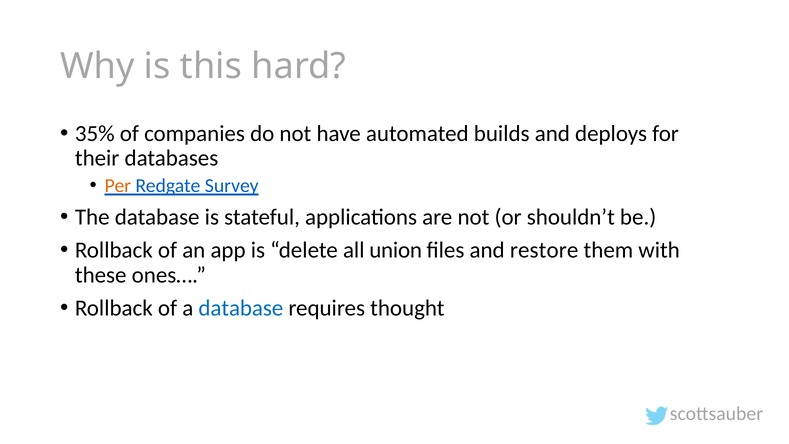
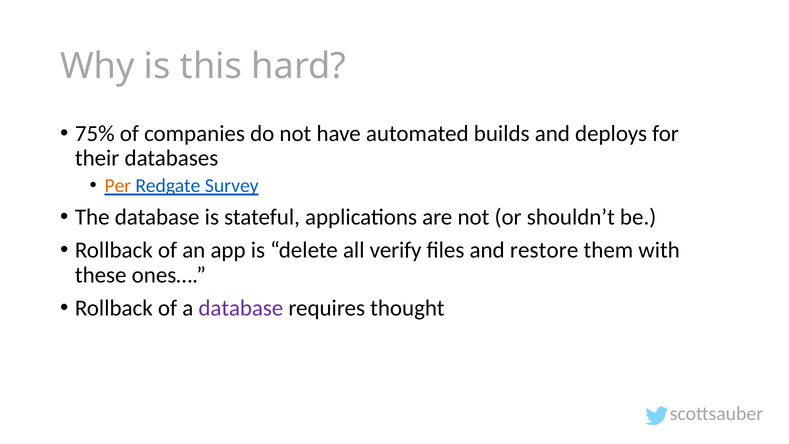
35%: 35% -> 75%
union: union -> verify
database at (241, 308) colour: blue -> purple
